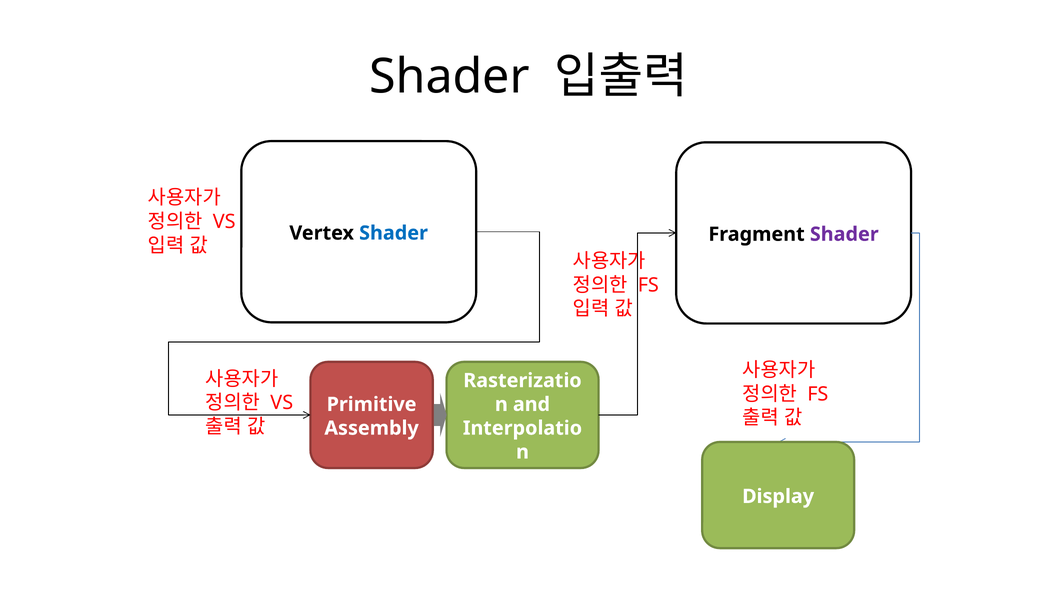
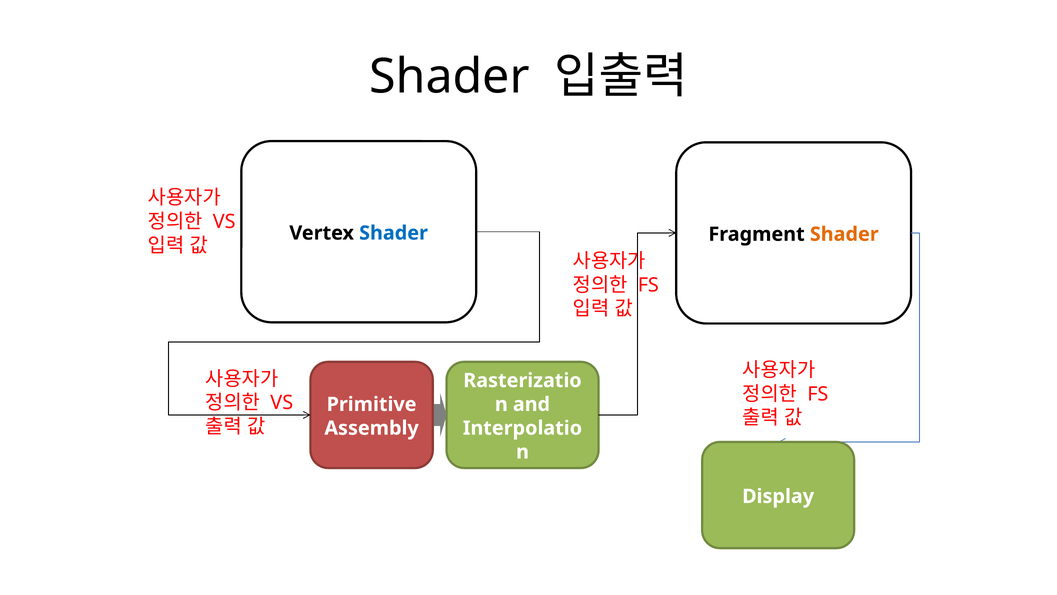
Shader at (844, 234) colour: purple -> orange
